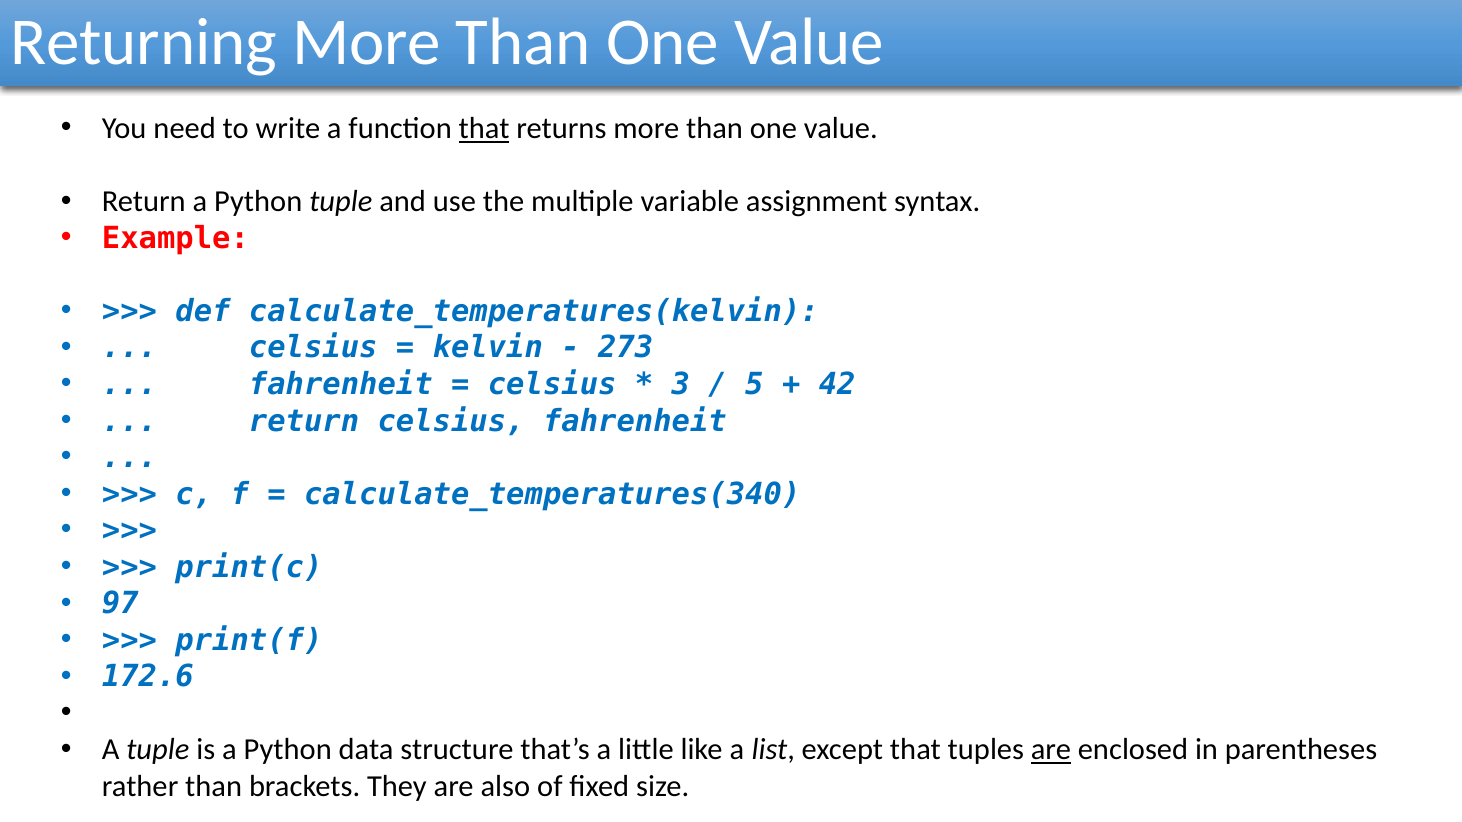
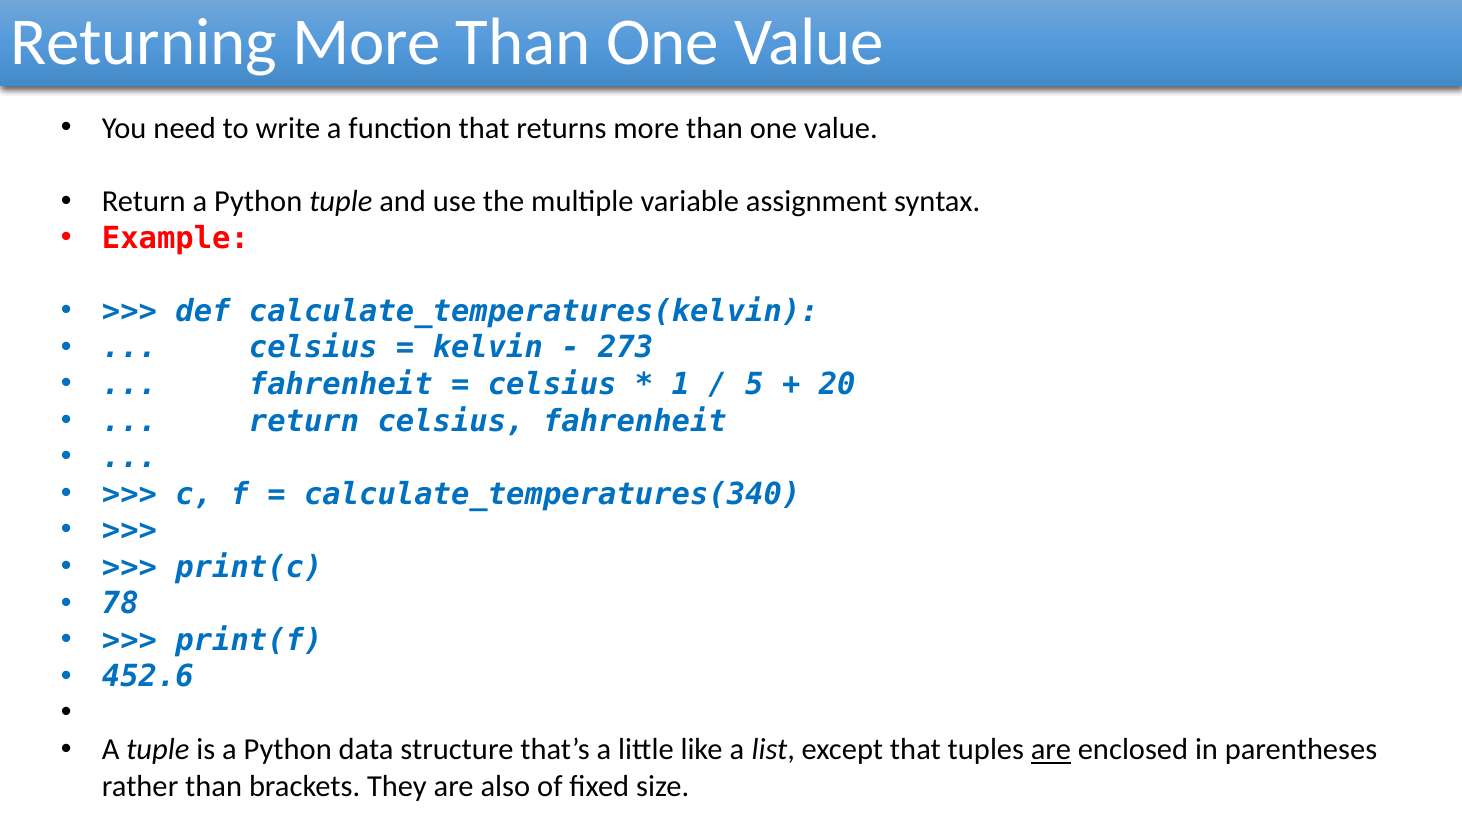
that at (484, 129) underline: present -> none
3: 3 -> 1
42: 42 -> 20
97: 97 -> 78
172.6: 172.6 -> 452.6
